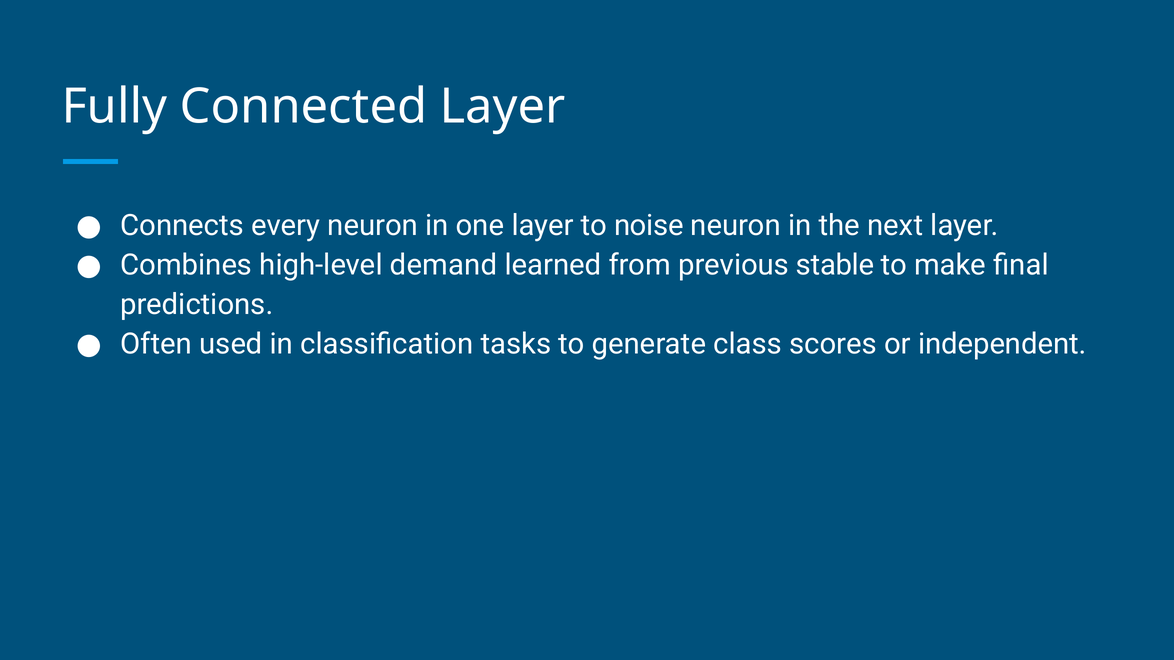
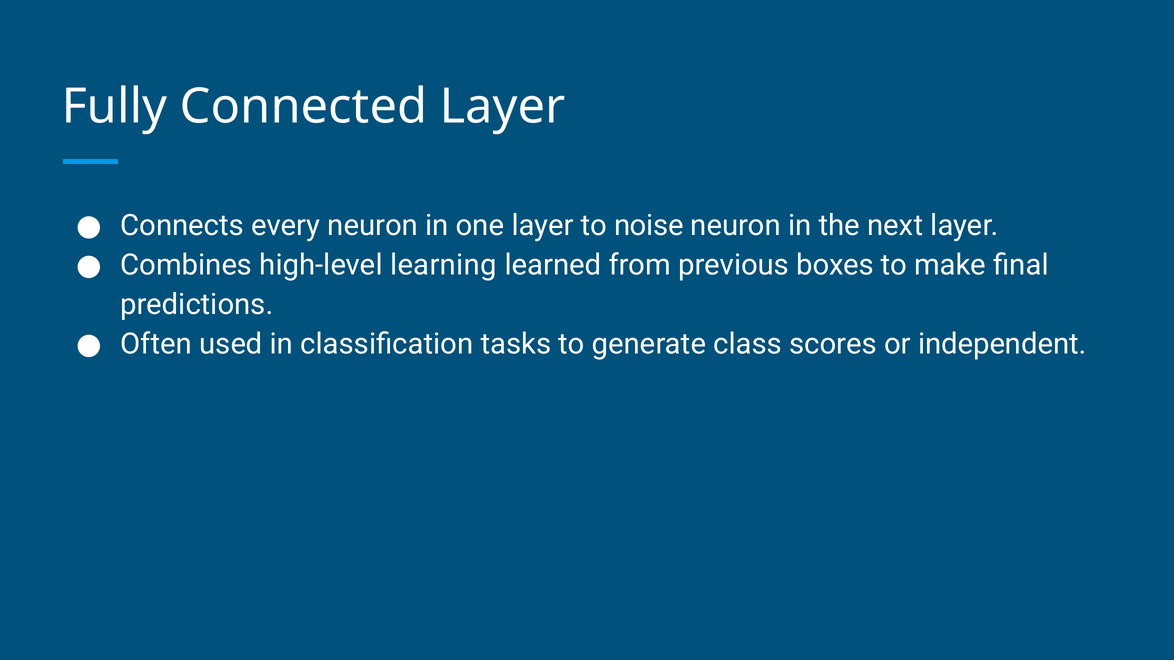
demand: demand -> learning
stable: stable -> boxes
